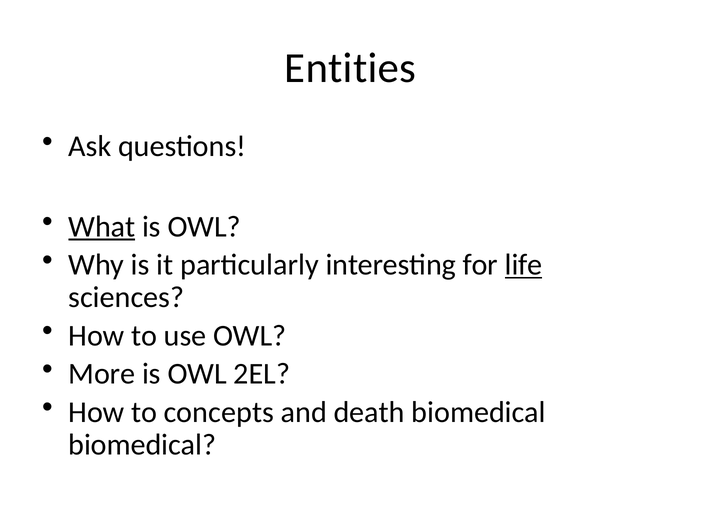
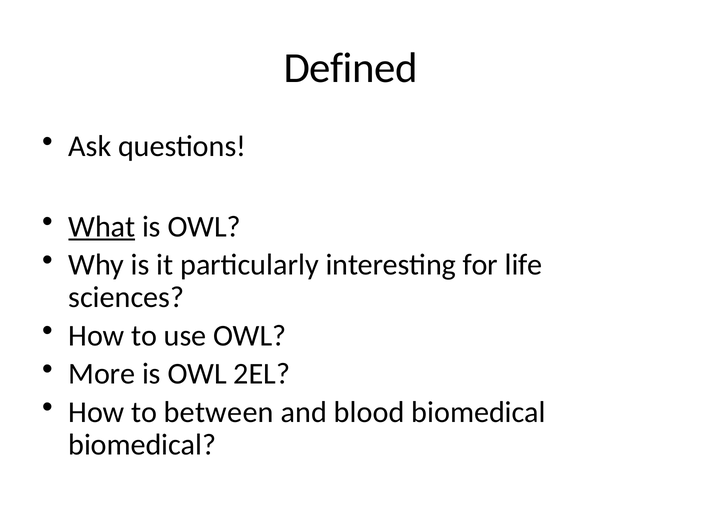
Entities: Entities -> Defined
life underline: present -> none
concepts: concepts -> between
death: death -> blood
